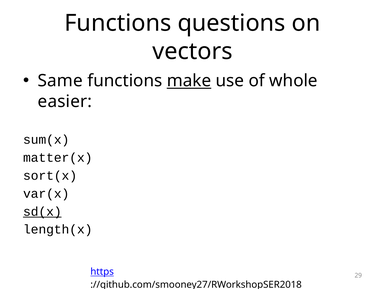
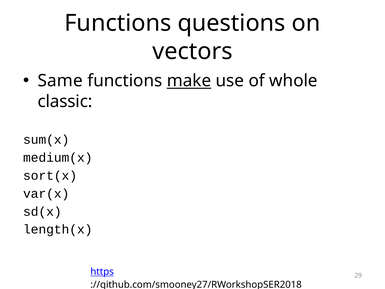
easier: easier -> classic
matter(x: matter(x -> medium(x
sd(x underline: present -> none
